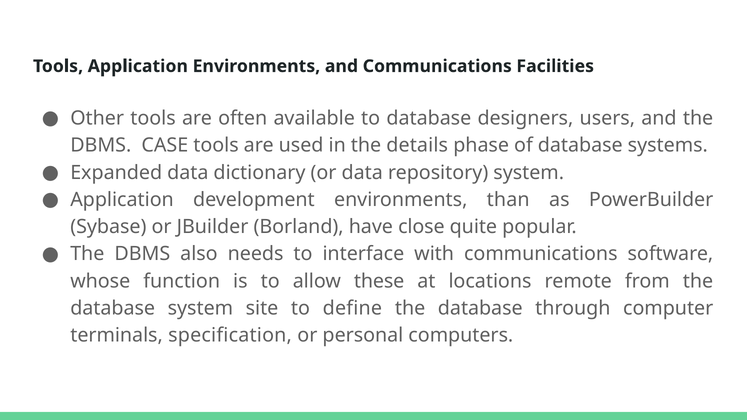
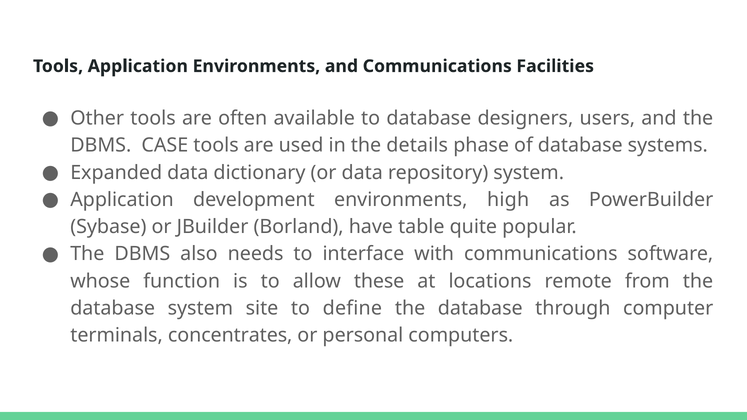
than: than -> high
close: close -> table
specification: specification -> concentrates
